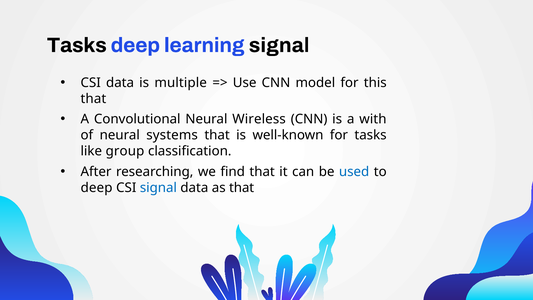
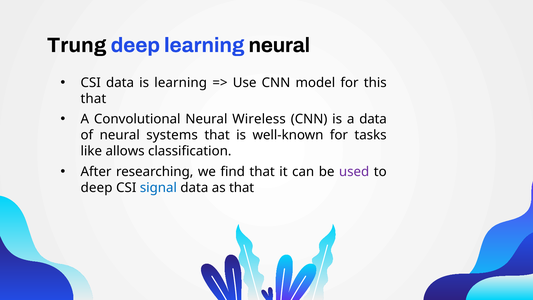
Tasks at (77, 45): Tasks -> Trung
learning signal: signal -> neural
is multiple: multiple -> learning
a with: with -> data
group: group -> allows
used colour: blue -> purple
